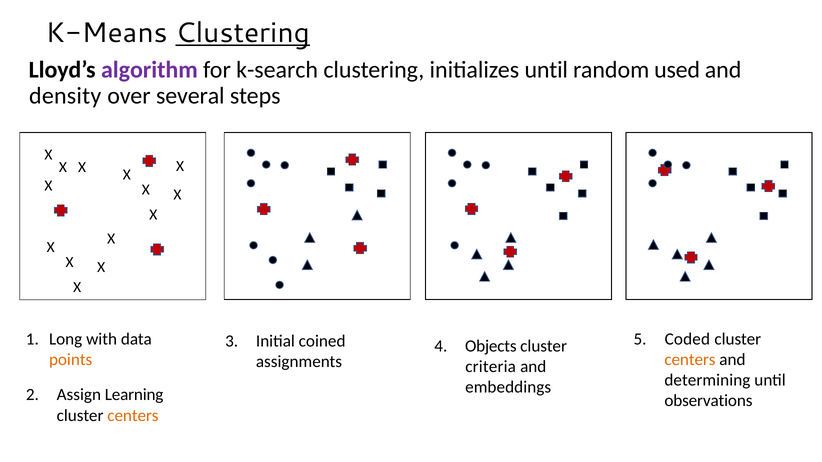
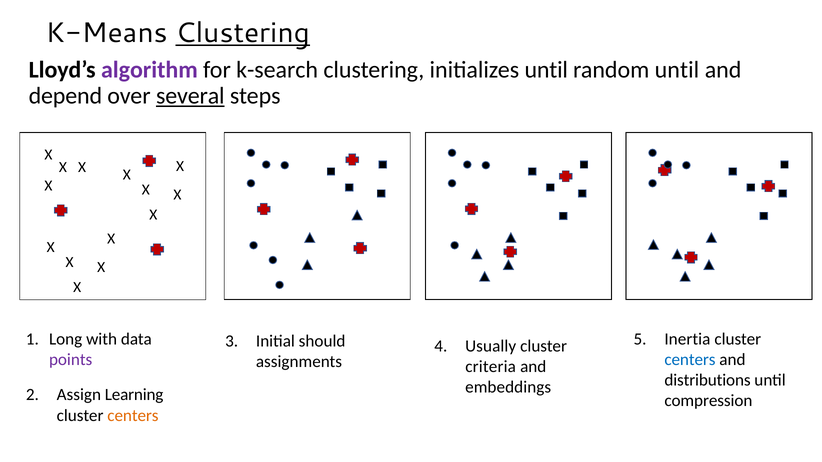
random used: used -> until
density: density -> depend
several underline: none -> present
Coded: Coded -> Inertia
coined: coined -> should
Objects: Objects -> Usually
points colour: orange -> purple
centers at (690, 360) colour: orange -> blue
determining: determining -> distributions
observations: observations -> compression
